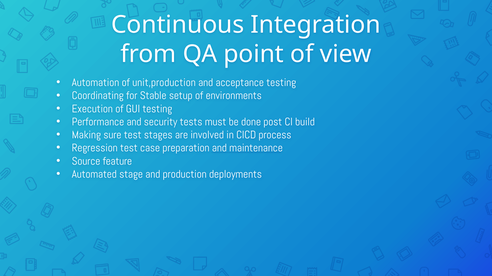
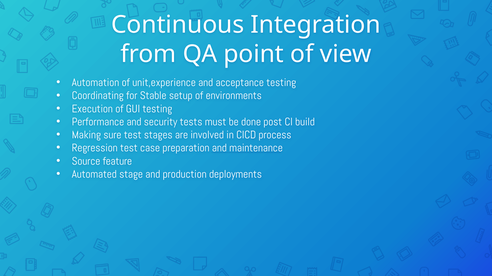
unit,production: unit,production -> unit,experience
